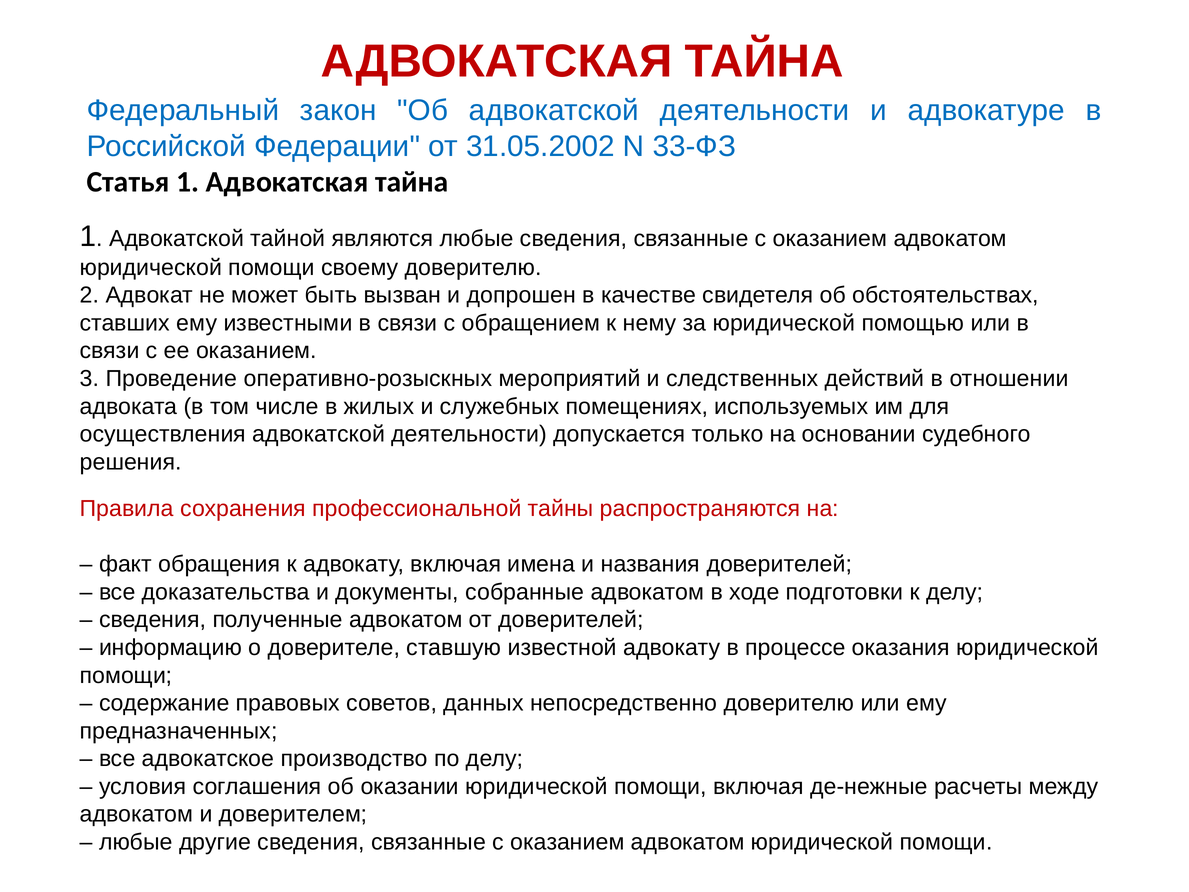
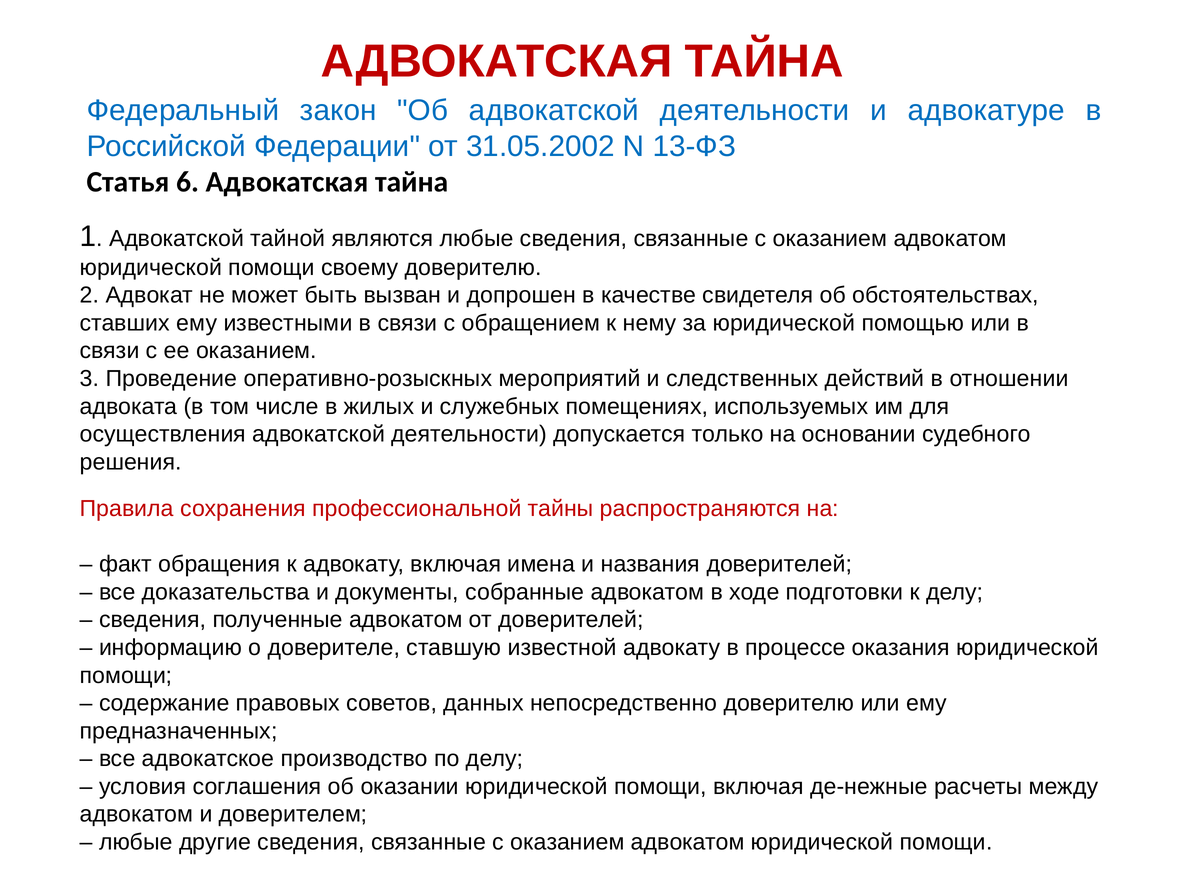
33-ФЗ: 33-ФЗ -> 13-ФЗ
Статья 1: 1 -> 6
